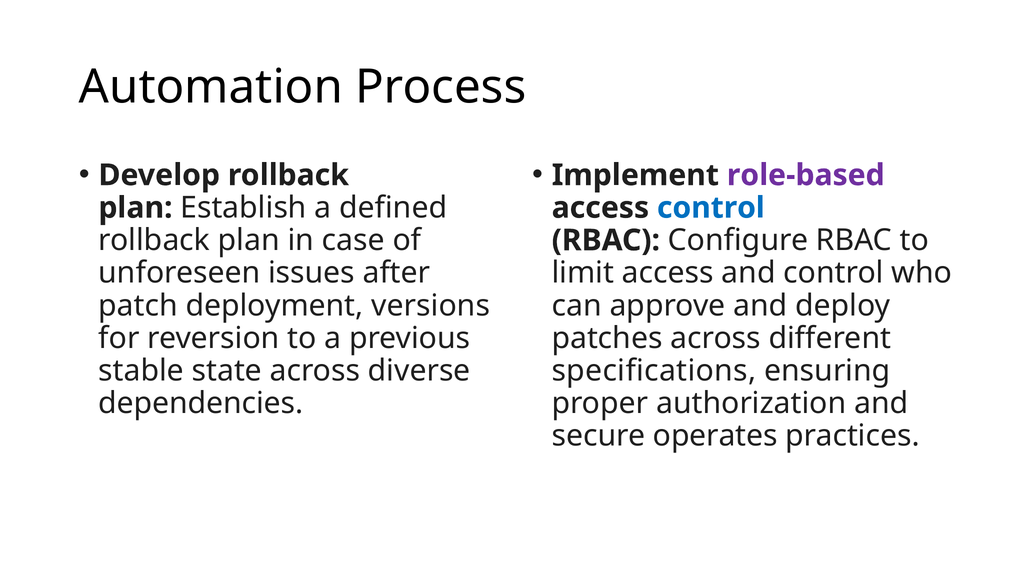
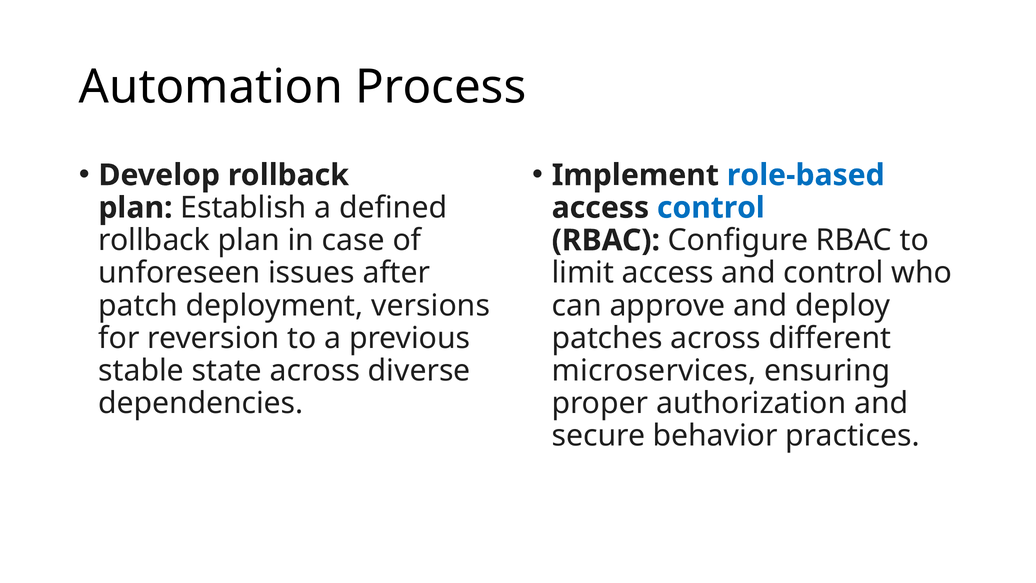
role-based colour: purple -> blue
specifications: specifications -> microservices
operates: operates -> behavior
